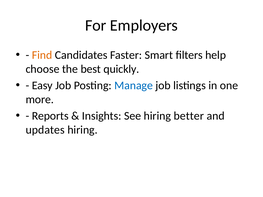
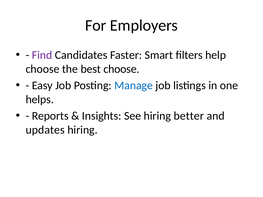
Find colour: orange -> purple
best quickly: quickly -> choose
more: more -> helps
